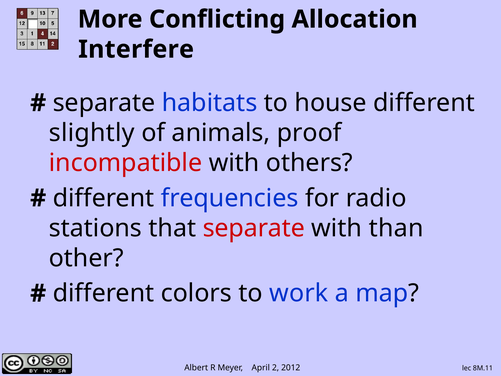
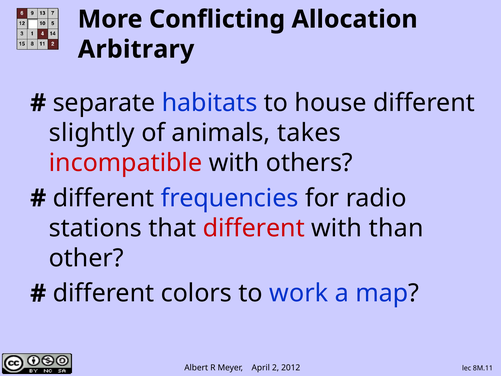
Interfere: Interfere -> Arbitrary
proof: proof -> takes
that separate: separate -> different
